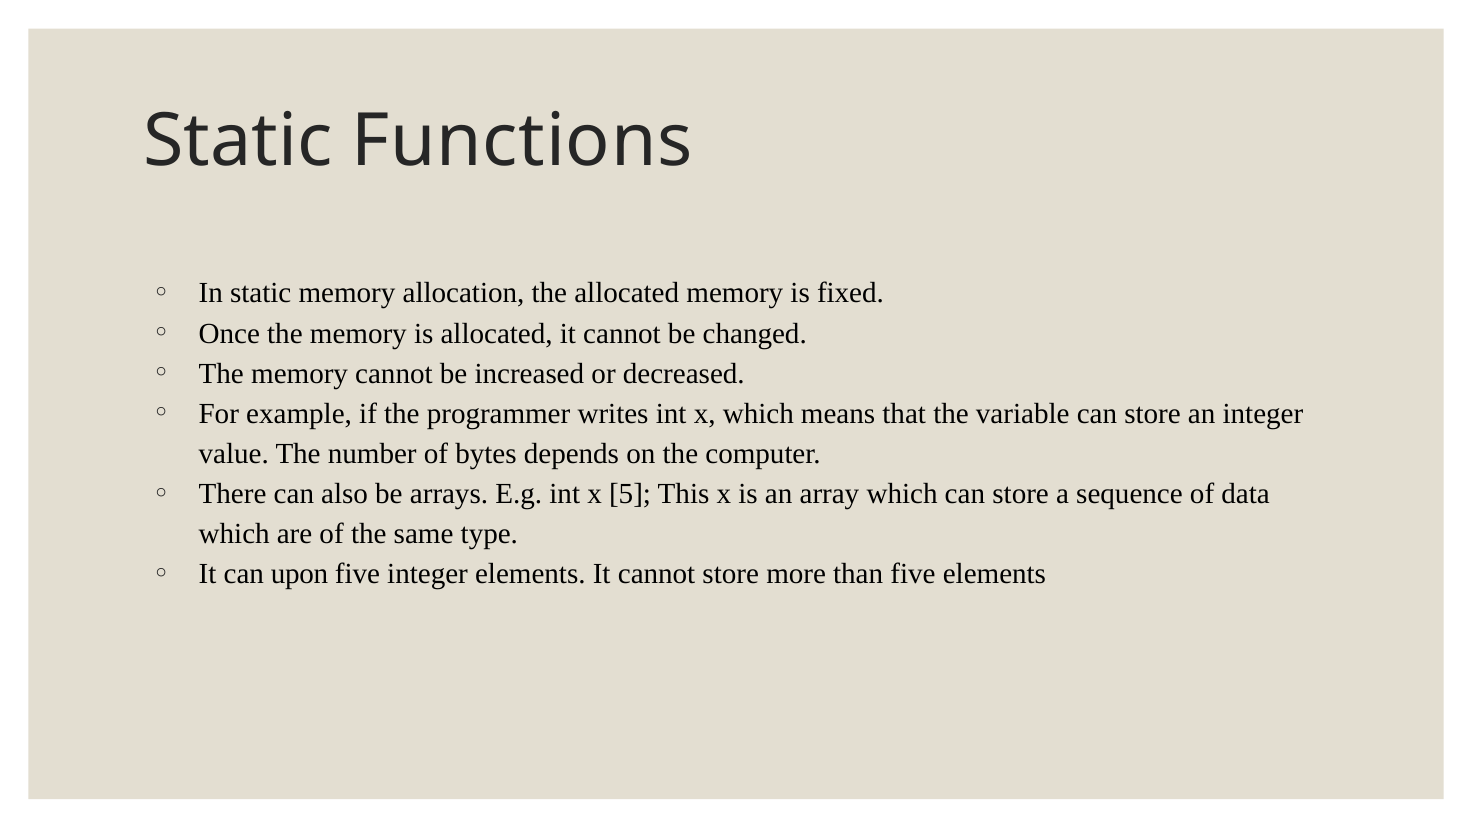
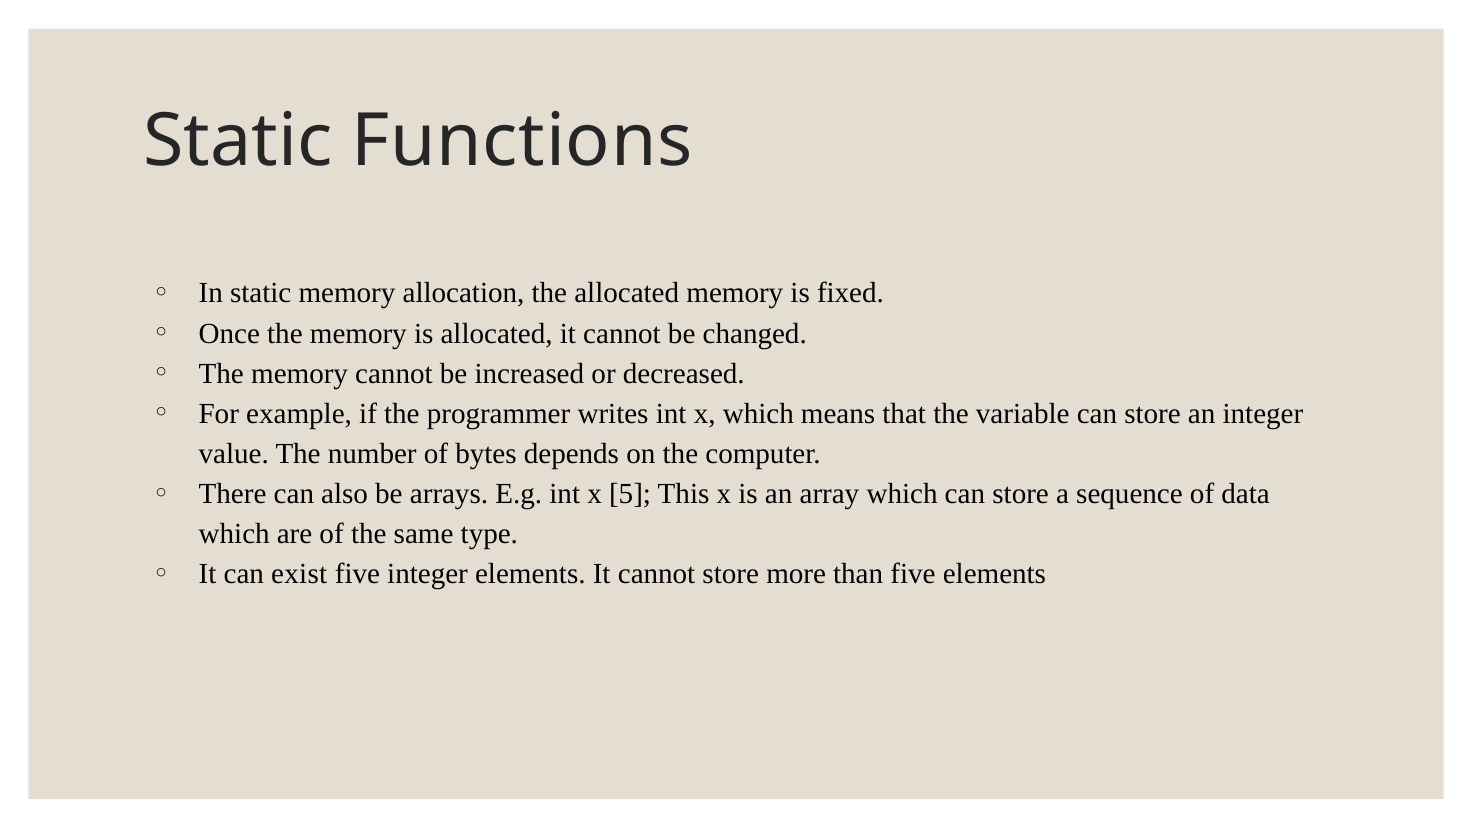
upon: upon -> exist
